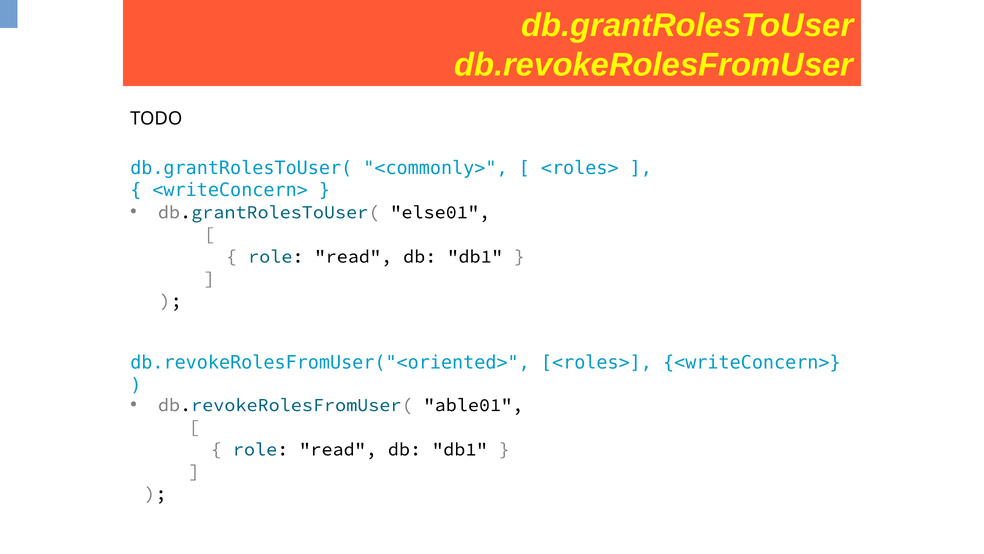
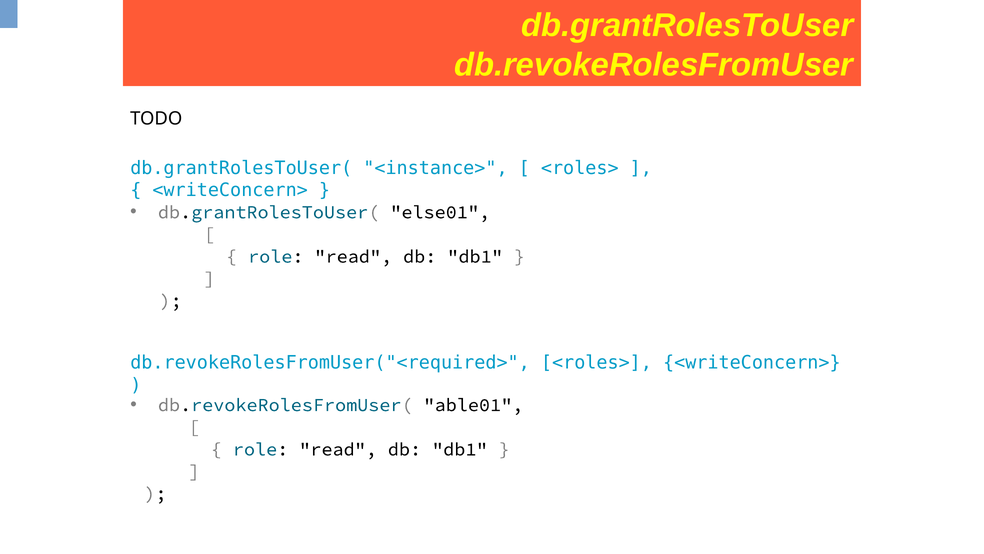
<commonly>: <commonly> -> <instance>
db.revokeRolesFromUser("<oriented>: db.revokeRolesFromUser("<oriented> -> db.revokeRolesFromUser("<required>
